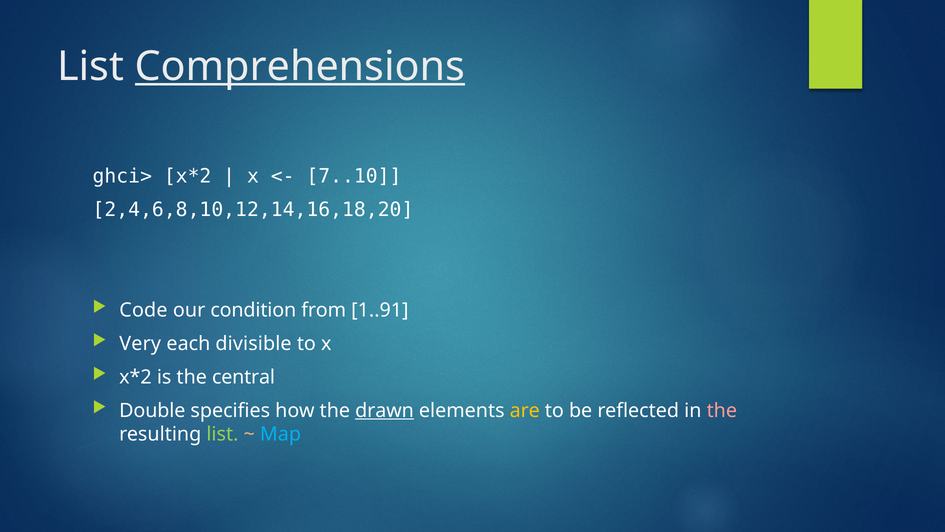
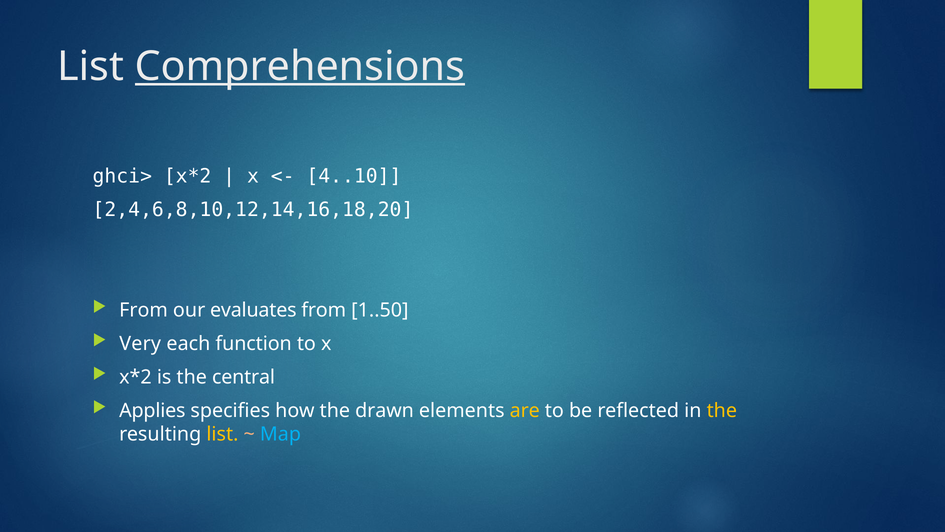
7..10: 7..10 -> 4..10
Code at (143, 310): Code -> From
condition: condition -> evaluates
1..91: 1..91 -> 1..50
divisible: divisible -> function
Double: Double -> Applies
drawn underline: present -> none
the at (722, 410) colour: pink -> yellow
list at (222, 434) colour: light green -> yellow
